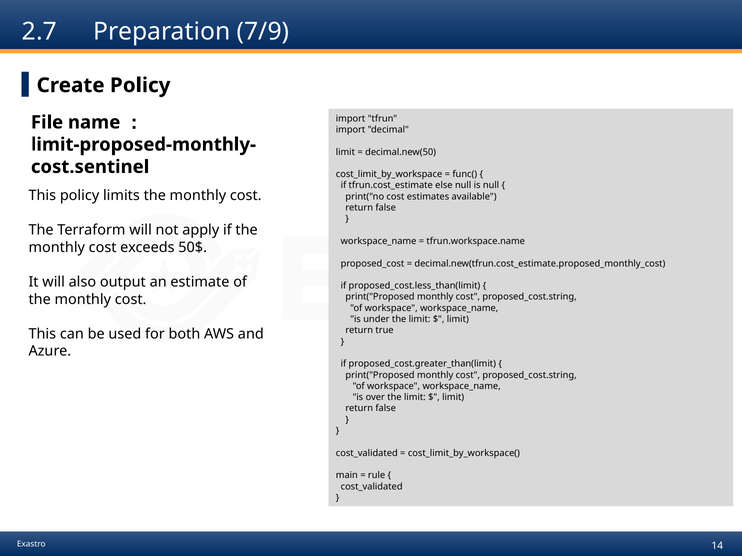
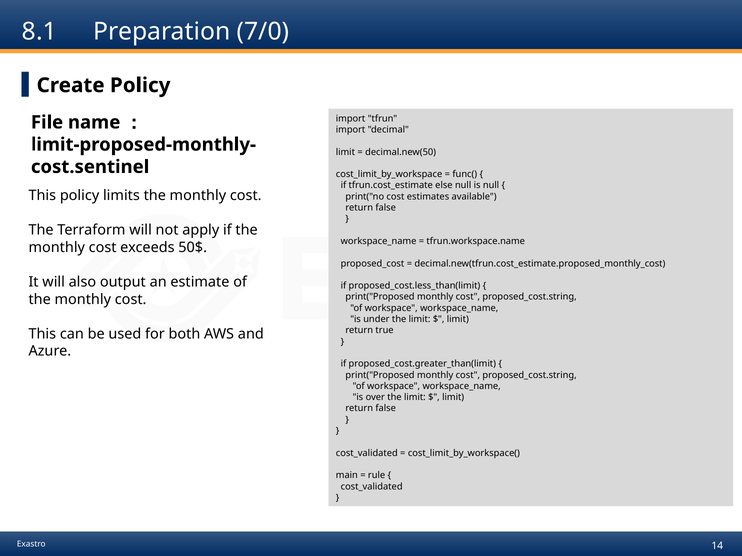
2.7: 2.7 -> 8.1
7/9: 7/9 -> 7/0
